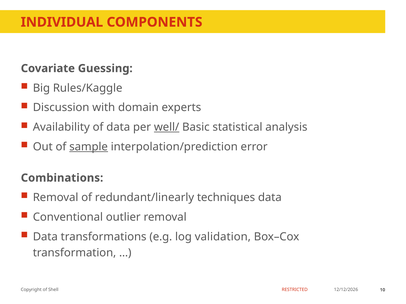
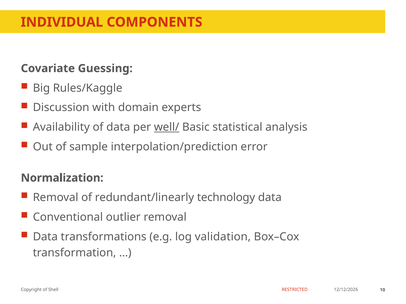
sample underline: present -> none
Combinations: Combinations -> Normalization
techniques: techniques -> technology
